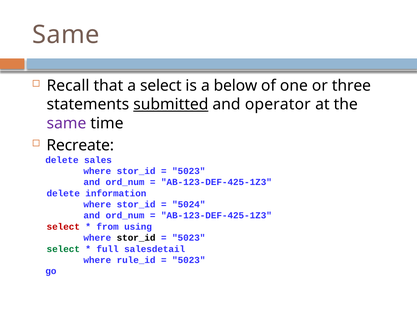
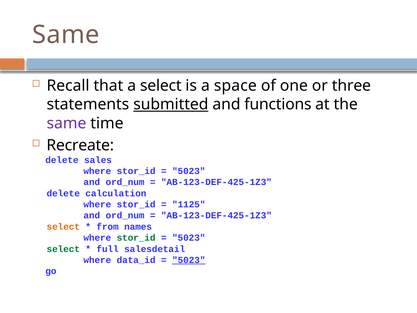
below: below -> space
operator: operator -> functions
information: information -> calculation
5024: 5024 -> 1125
select at (63, 227) colour: red -> orange
using: using -> names
stor_id at (136, 238) colour: black -> green
rule_id: rule_id -> data_id
5023 at (189, 260) underline: none -> present
